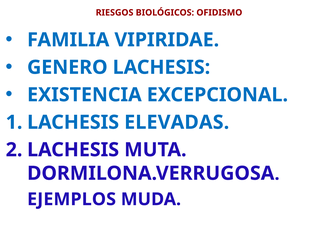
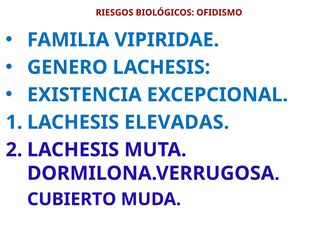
EJEMPLOS: EJEMPLOS -> CUBIERTO
